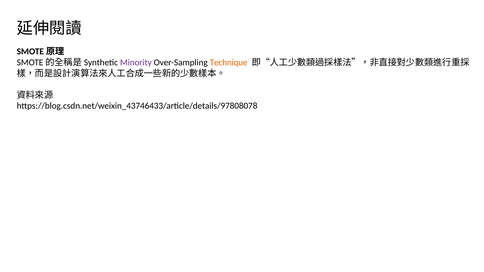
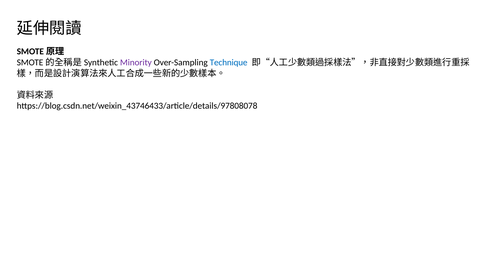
Technique colour: orange -> blue
